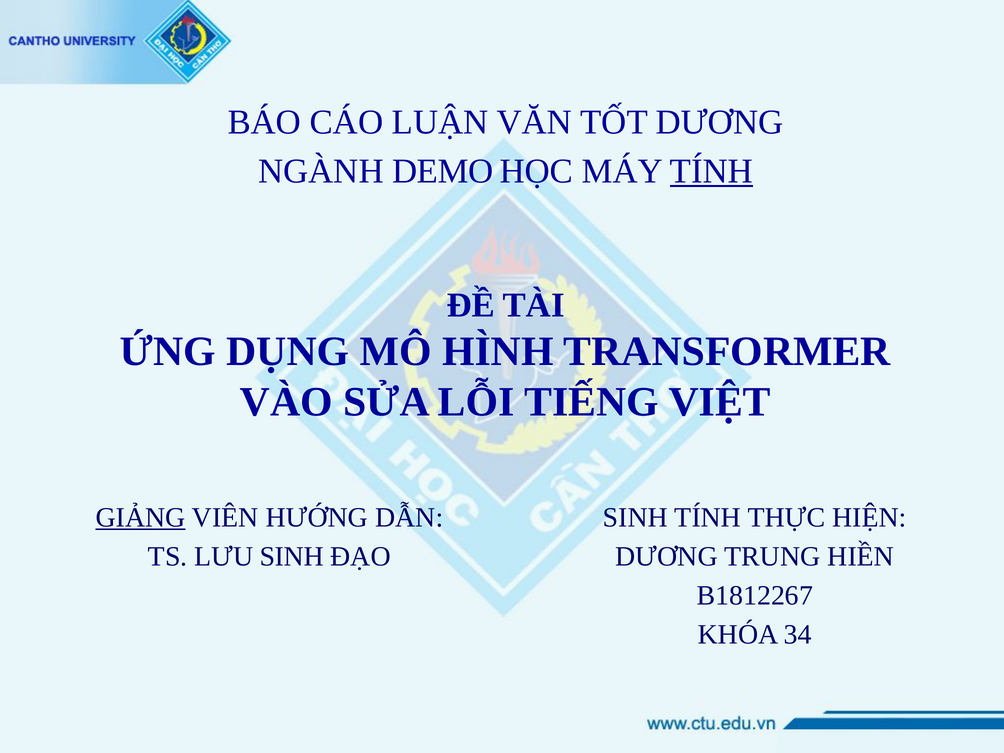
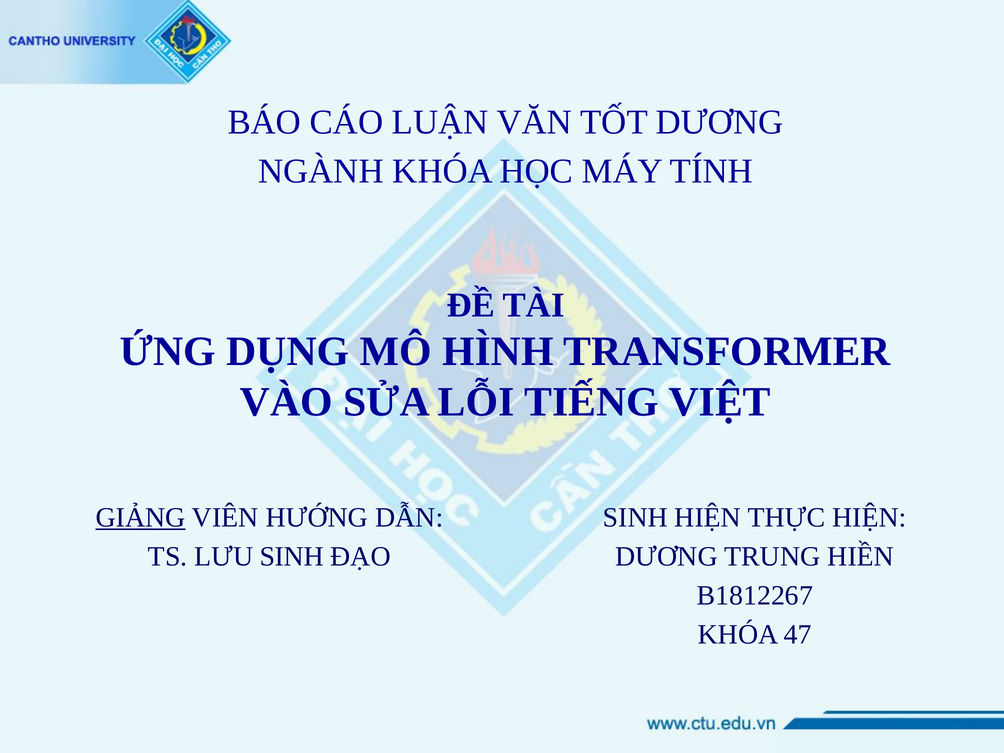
NGÀNH DEMO: DEMO -> KHÓA
TÍNH at (711, 171) underline: present -> none
SINH TÍNH: TÍNH -> HIỆN
34: 34 -> 47
